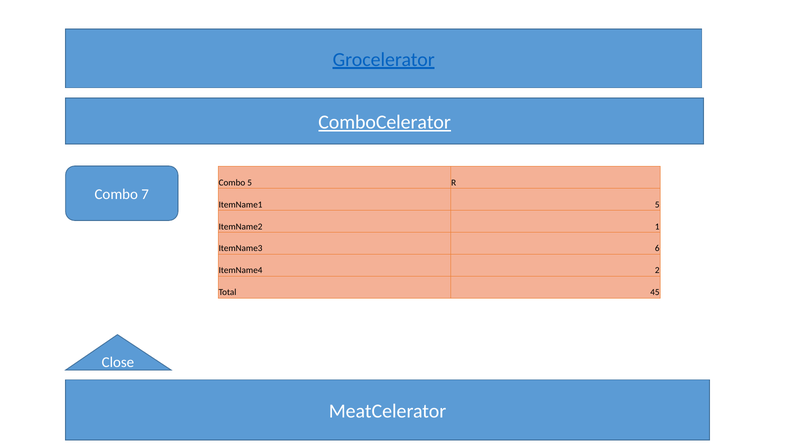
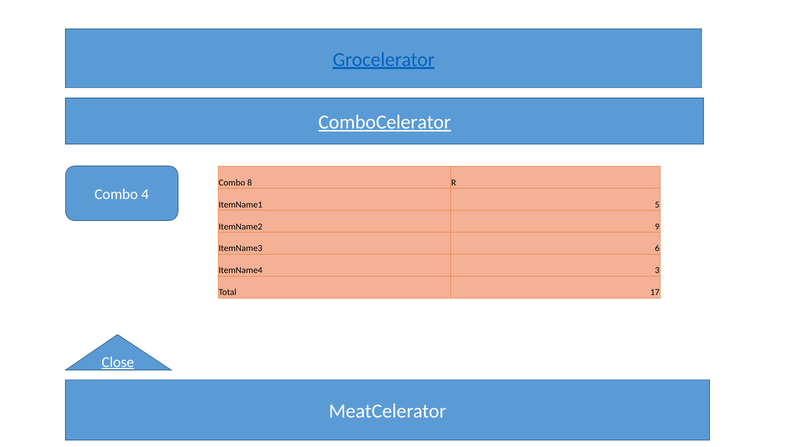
Combo 5: 5 -> 8
7: 7 -> 4
1: 1 -> 9
2: 2 -> 3
45: 45 -> 17
Close underline: none -> present
